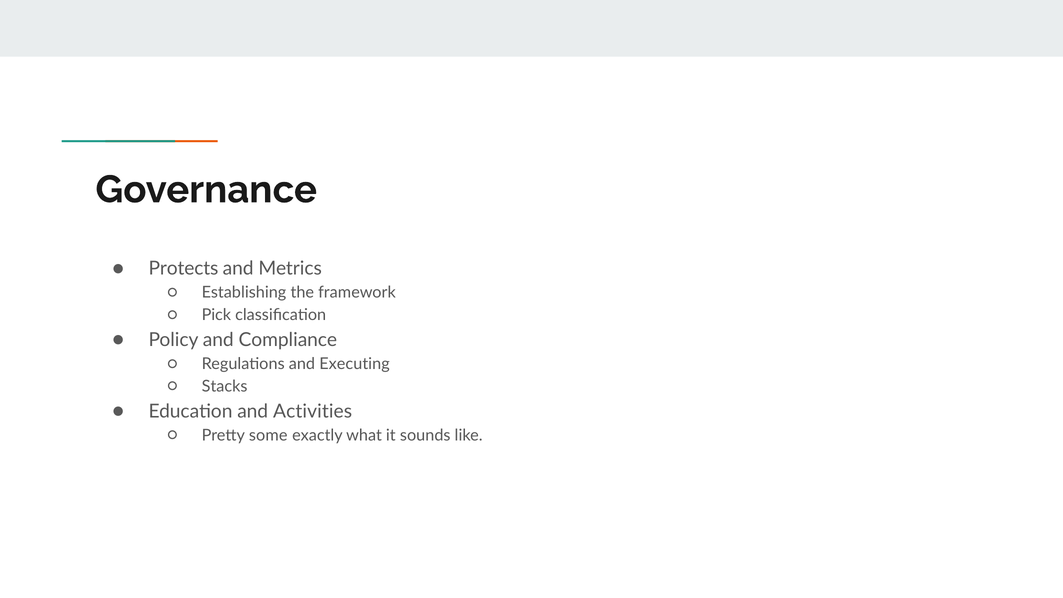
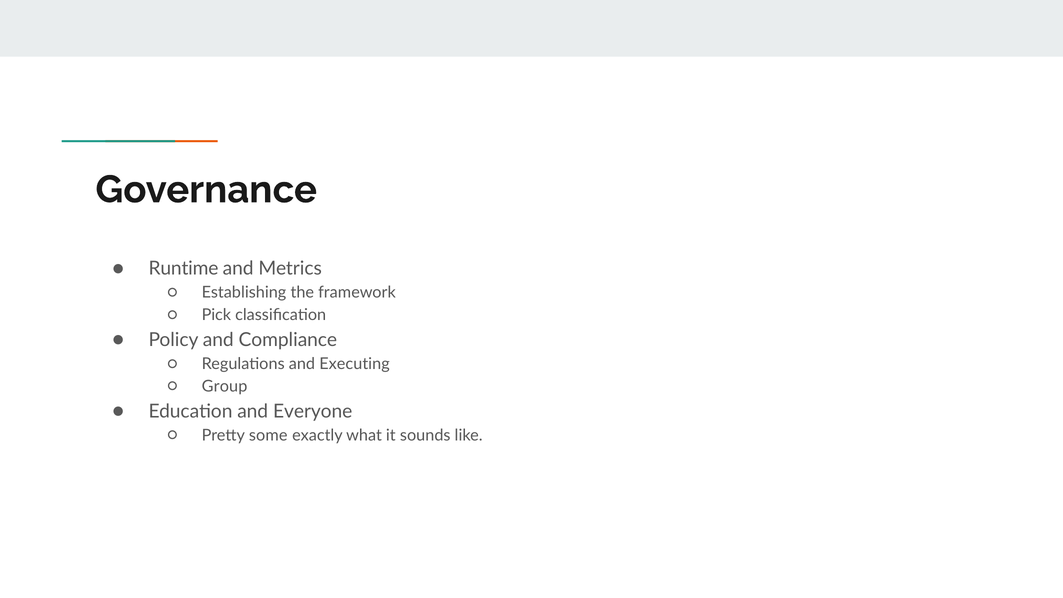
Protects: Protects -> Runtime
Stacks: Stacks -> Group
Activities: Activities -> Everyone
